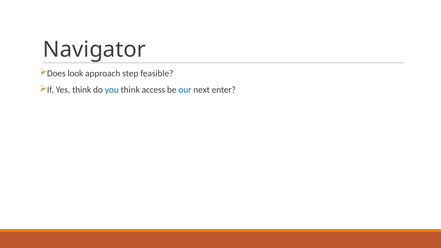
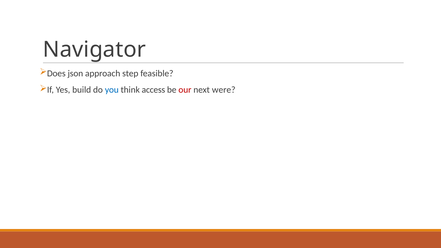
look: look -> json
Yes think: think -> build
our colour: blue -> red
enter: enter -> were
